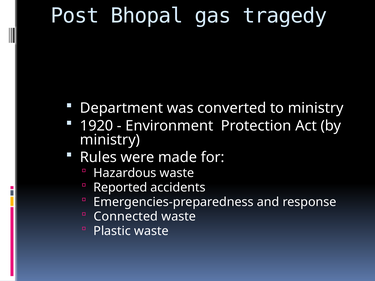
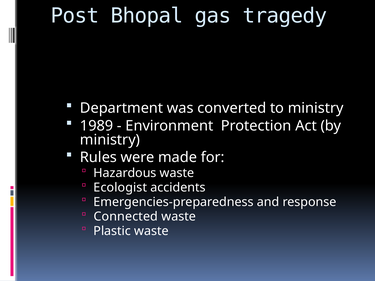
1920: 1920 -> 1989
Reported: Reported -> Ecologist
